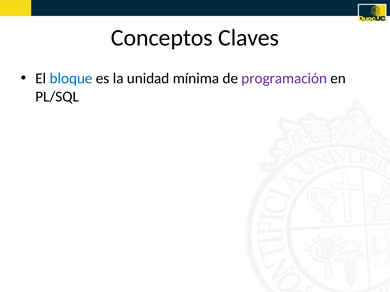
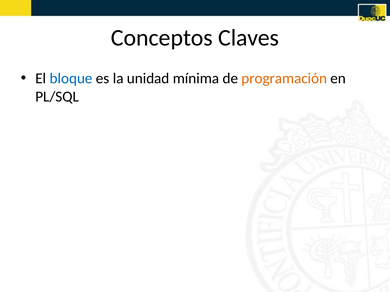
programación colour: purple -> orange
